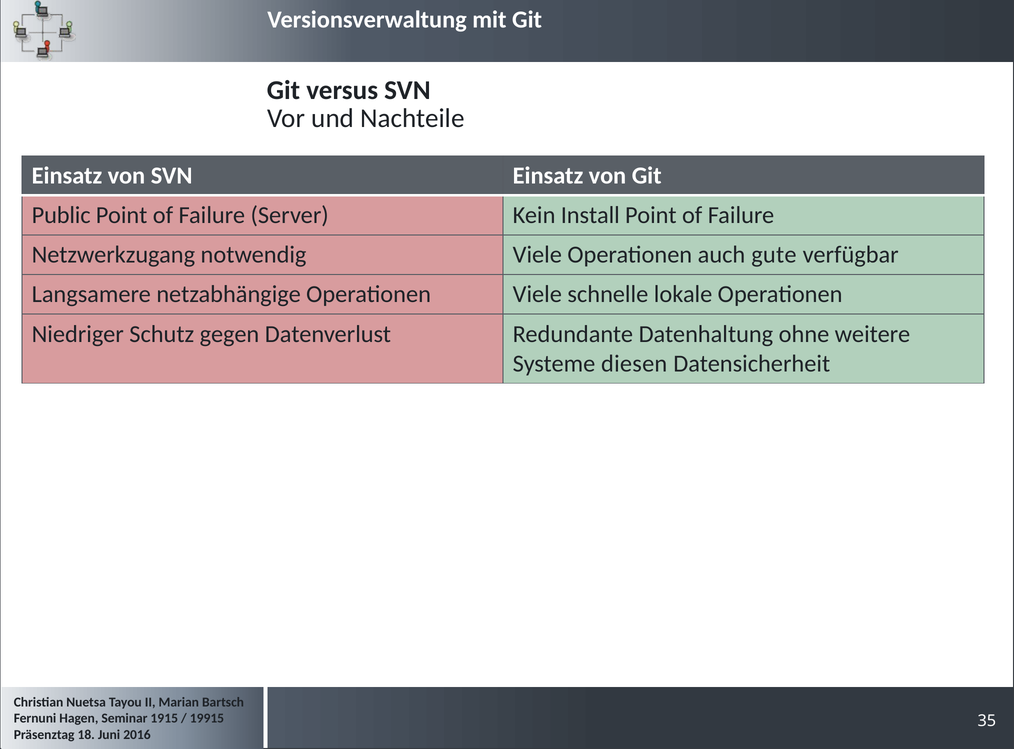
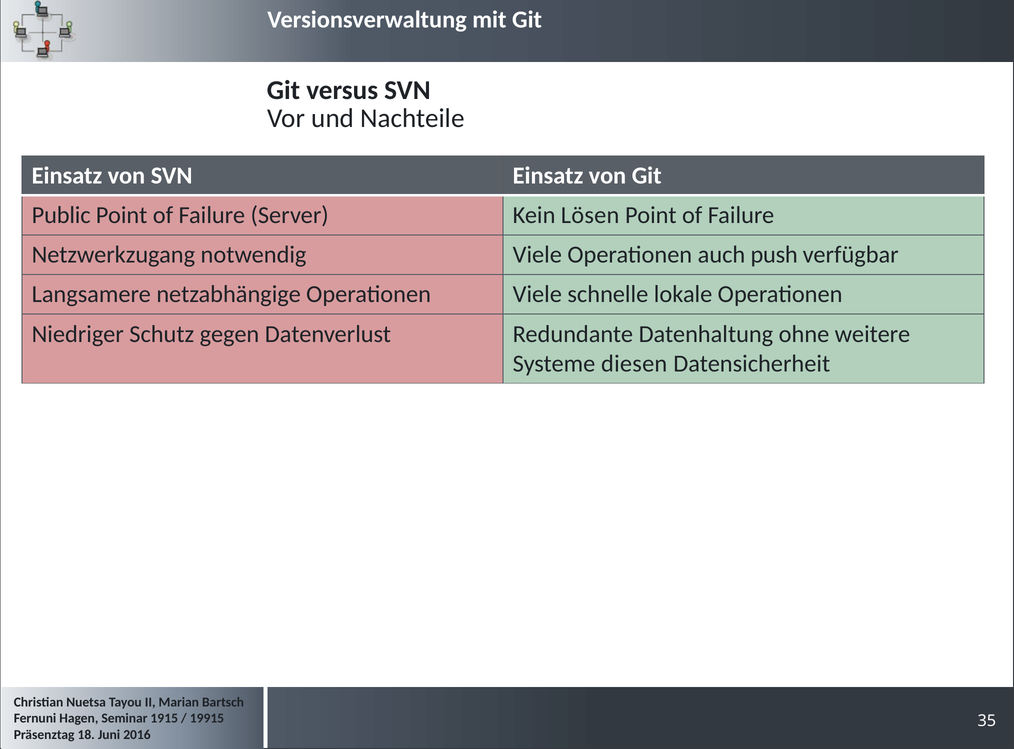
Install: Install -> Lösen
gute: gute -> push
